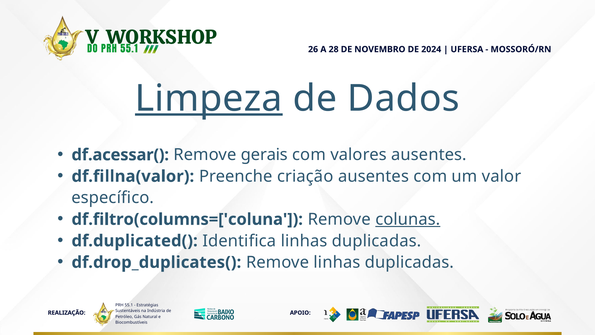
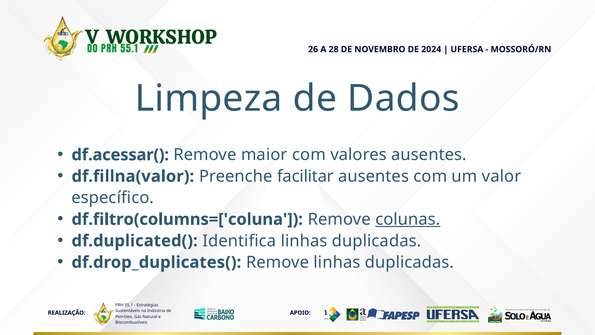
Limpeza underline: present -> none
gerais: gerais -> maior
criação: criação -> facilitar
